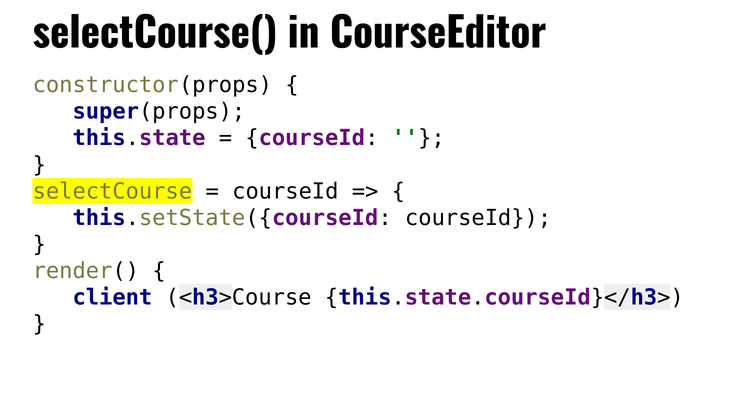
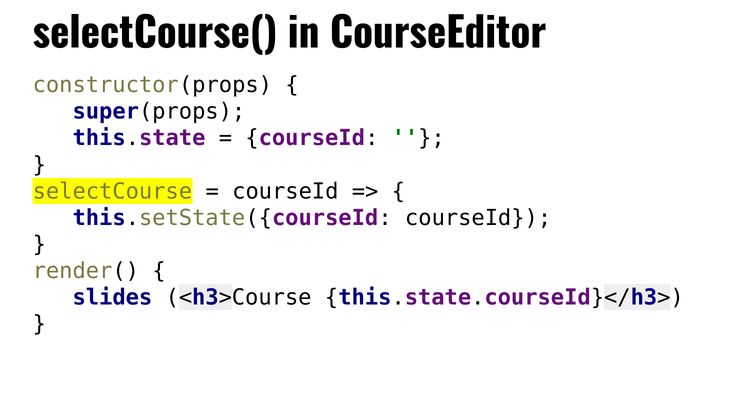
client: client -> slides
